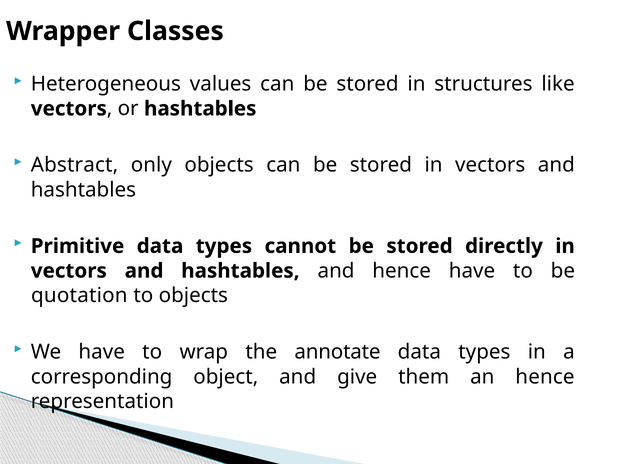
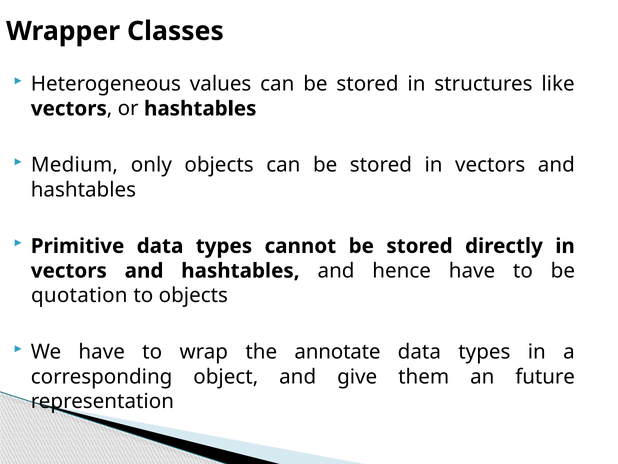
Abstract: Abstract -> Medium
an hence: hence -> future
